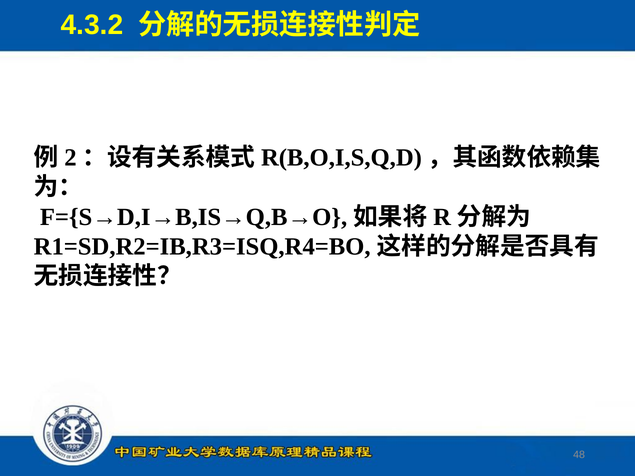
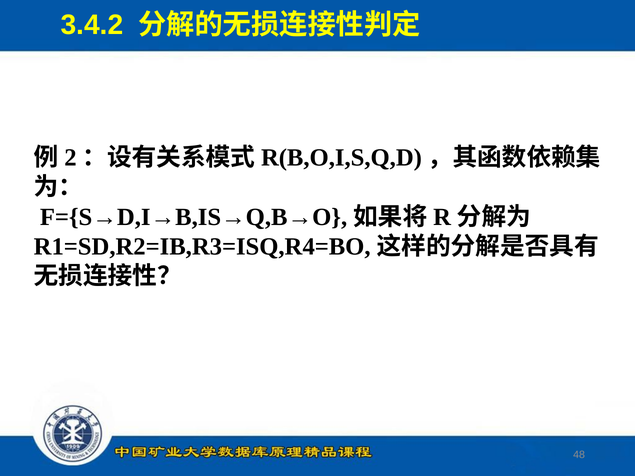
4.3.2: 4.3.2 -> 3.4.2
